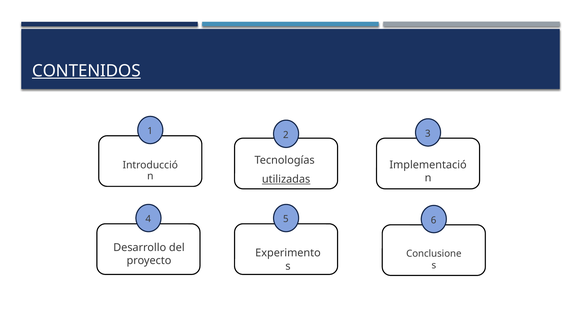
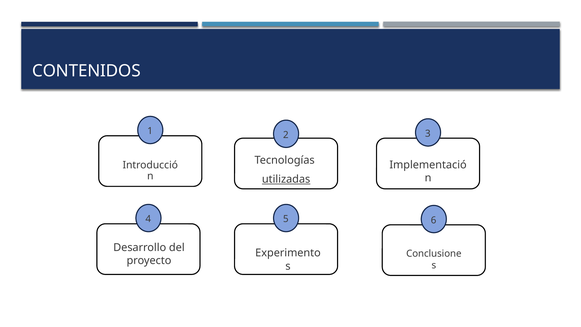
CONTENIDOS underline: present -> none
